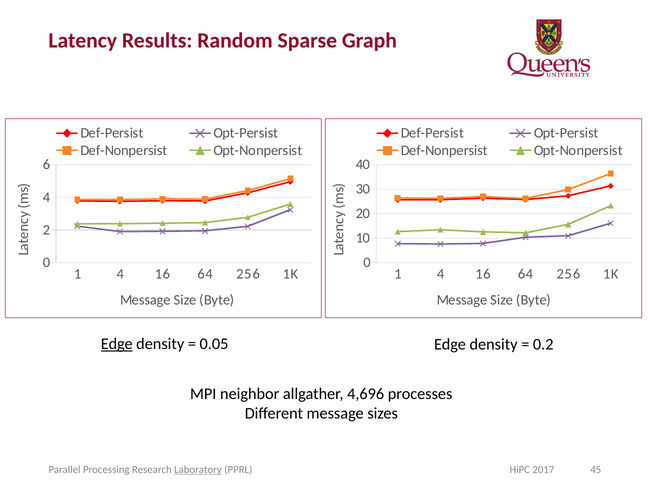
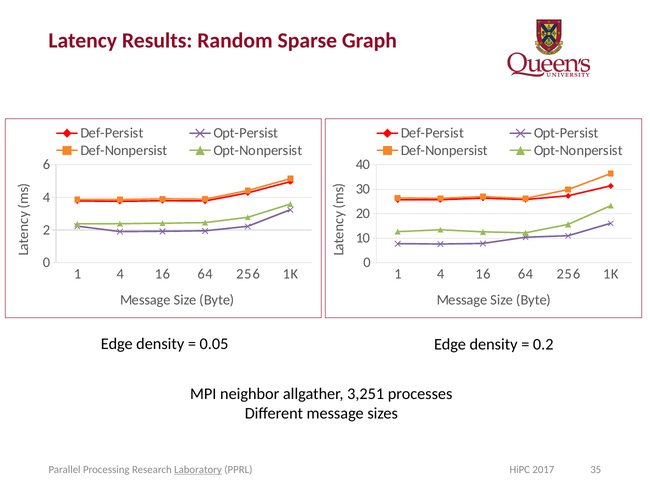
Edge at (117, 344) underline: present -> none
4,696: 4,696 -> 3,251
45: 45 -> 35
